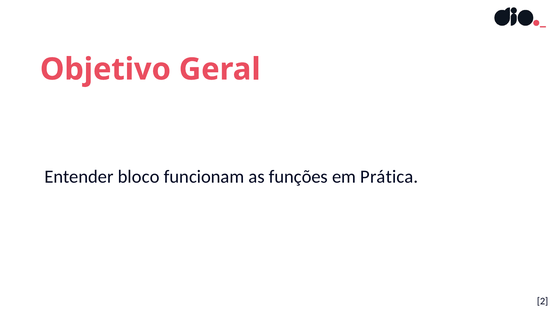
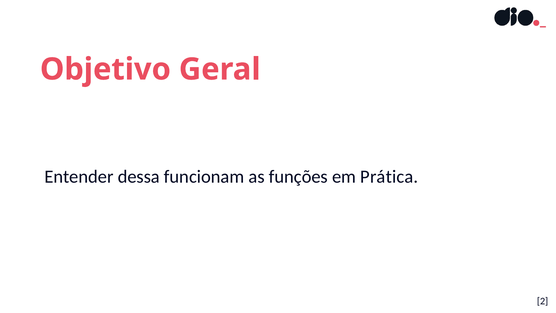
bloco: bloco -> dessa
